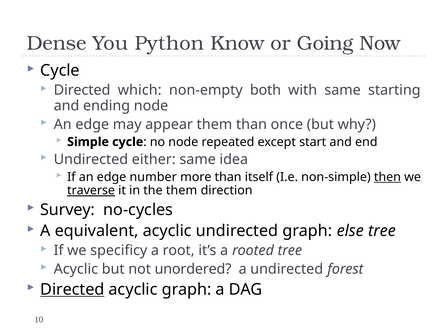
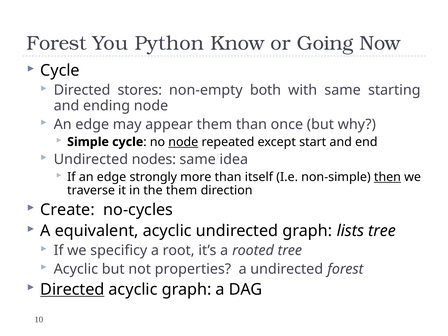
Dense at (57, 43): Dense -> Forest
which: which -> stores
node at (183, 142) underline: none -> present
either: either -> nodes
number: number -> strongly
traverse underline: present -> none
Survey: Survey -> Create
else: else -> lists
unordered: unordered -> properties
